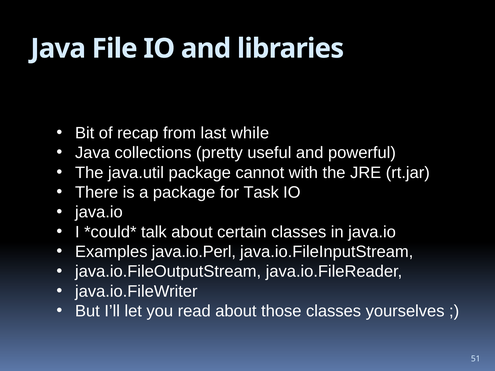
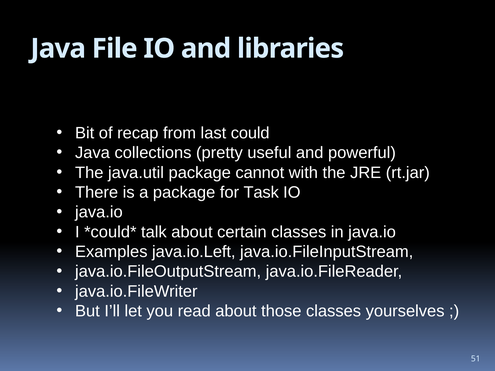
while: while -> could
java.io.Perl: java.io.Perl -> java.io.Left
